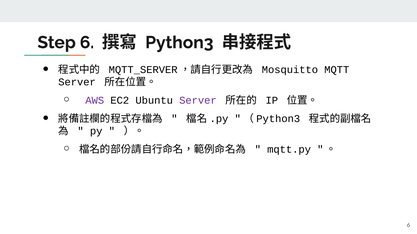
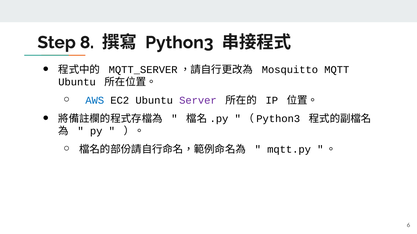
Step 6: 6 -> 8
Server at (77, 82): Server -> Ubuntu
AWS colour: purple -> blue
